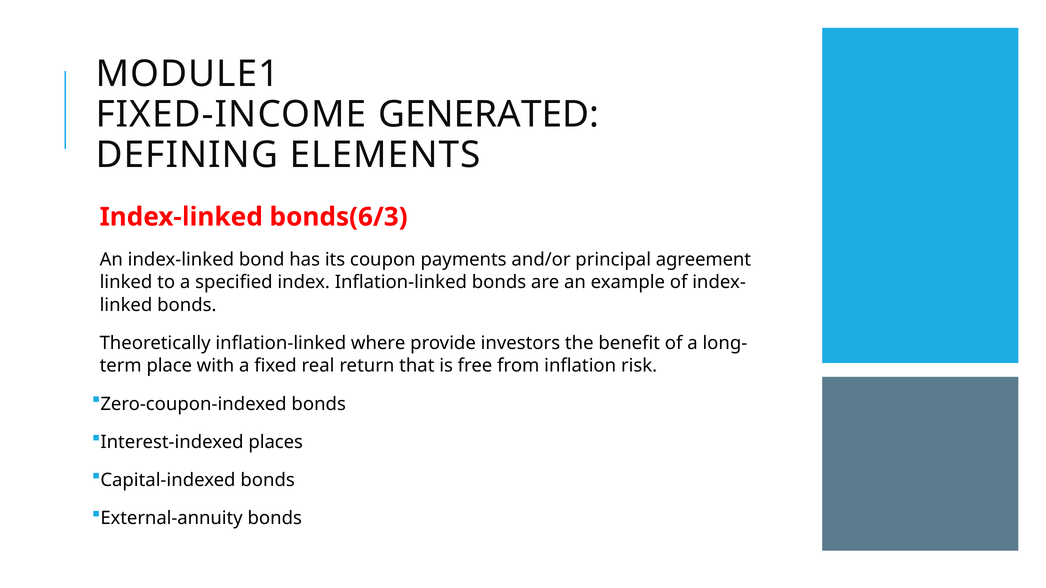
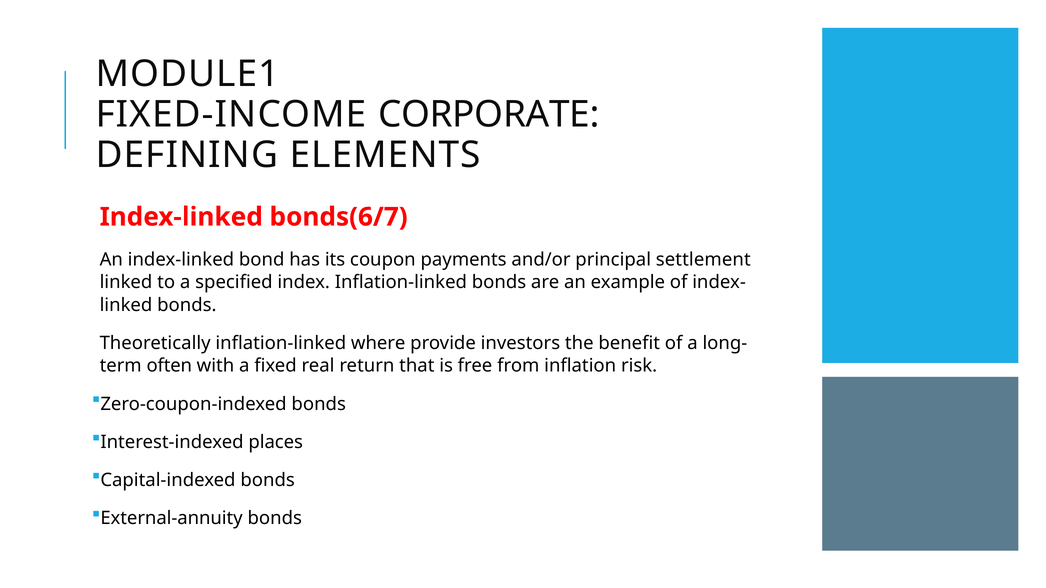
GENERATED: GENERATED -> CORPORATE
bonds(6/3: bonds(6/3 -> bonds(6/7
agreement: agreement -> settlement
place: place -> often
